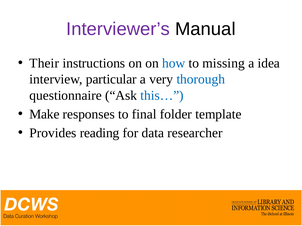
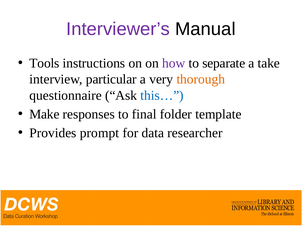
Their: Their -> Tools
how colour: blue -> purple
missing: missing -> separate
idea: idea -> take
thorough colour: blue -> orange
reading: reading -> prompt
